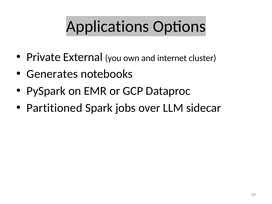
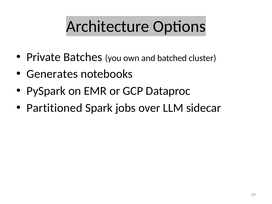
Applications: Applications -> Architecture
External: External -> Batches
internet: internet -> batched
